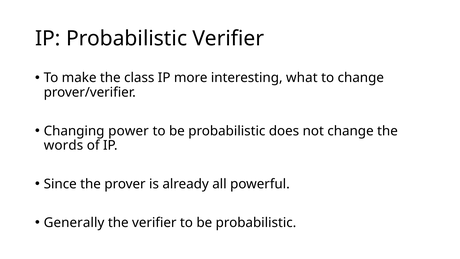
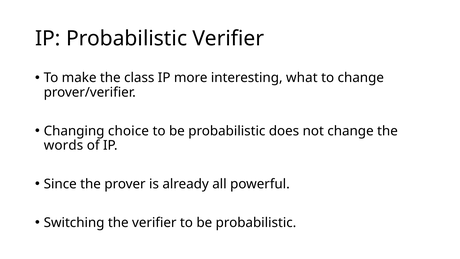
power: power -> choice
Generally: Generally -> Switching
